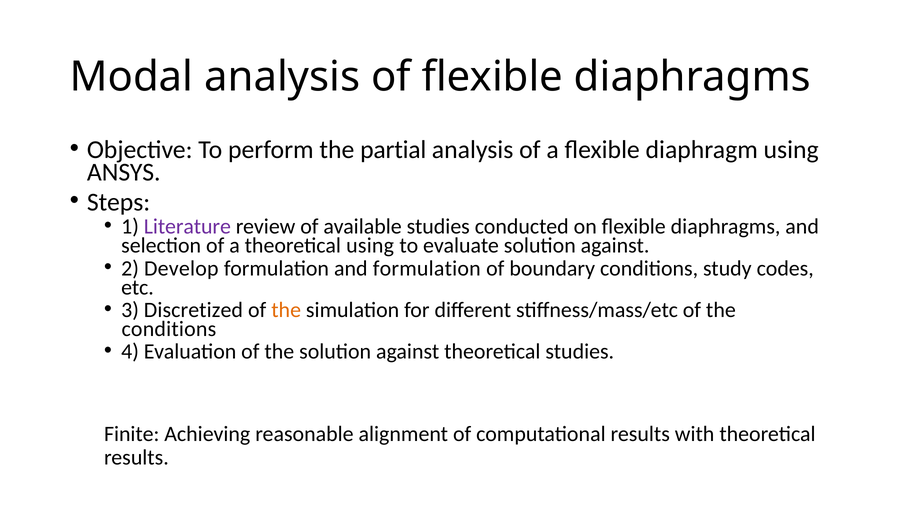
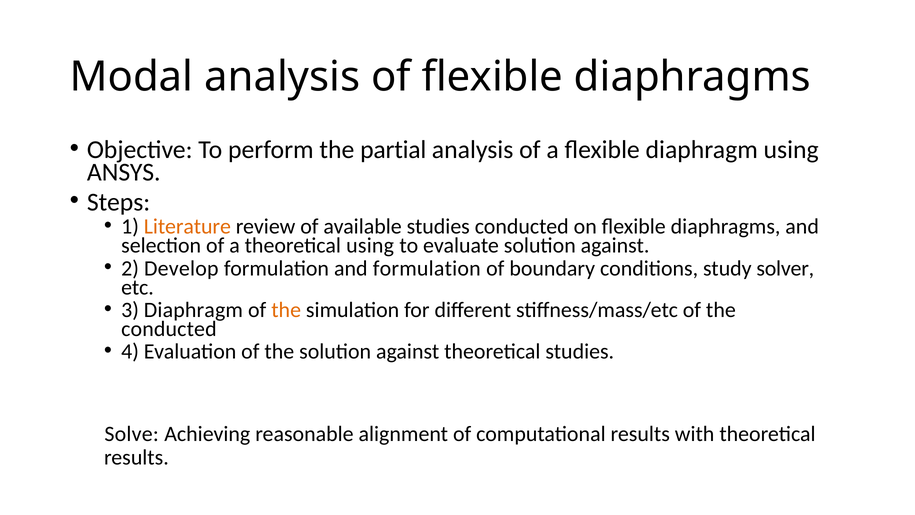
Literature colour: purple -> orange
codes: codes -> solver
3 Discretized: Discretized -> Diaphragm
conditions at (169, 329): conditions -> conducted
Finite: Finite -> Solve
